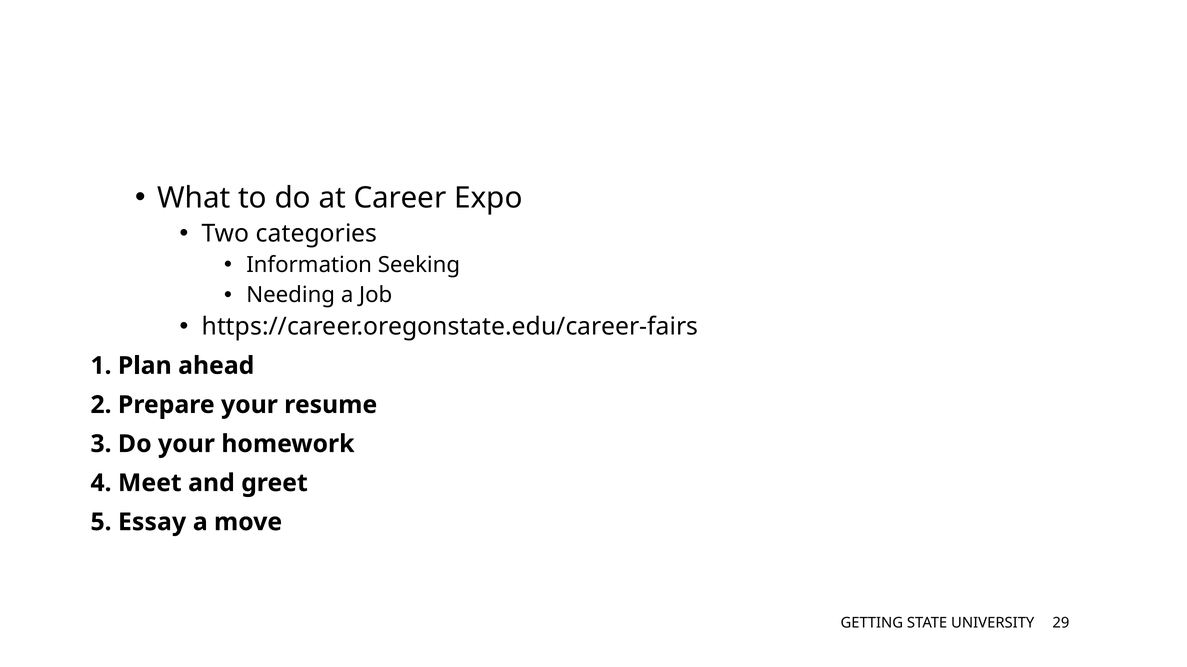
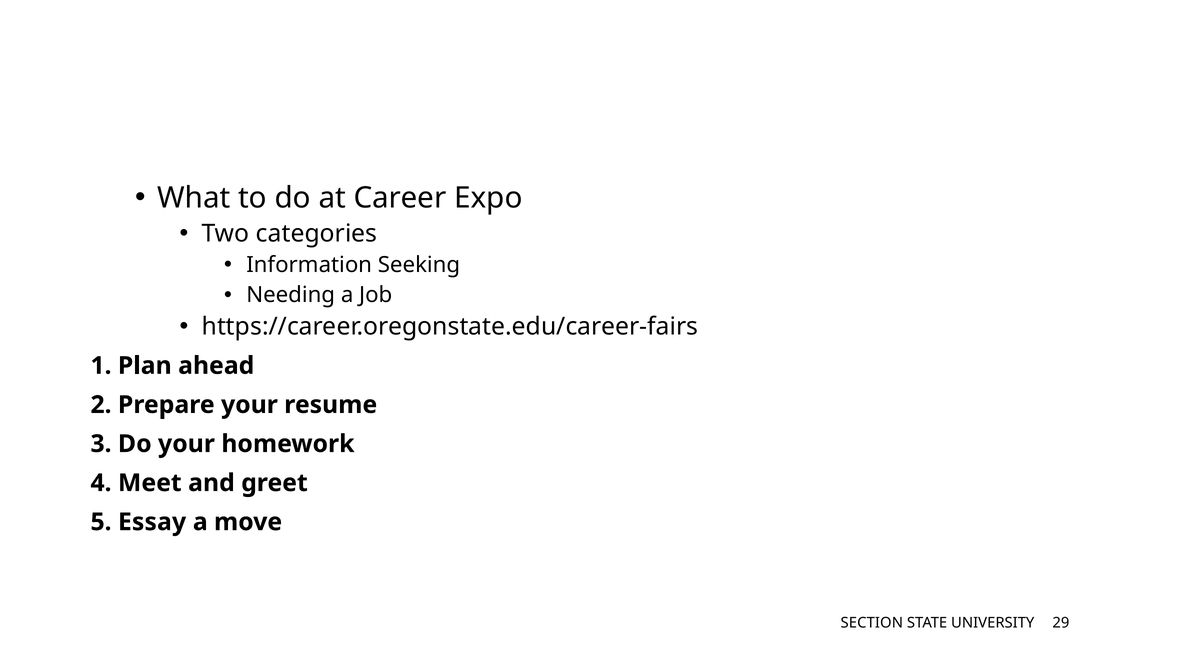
GETTING: GETTING -> SECTION
